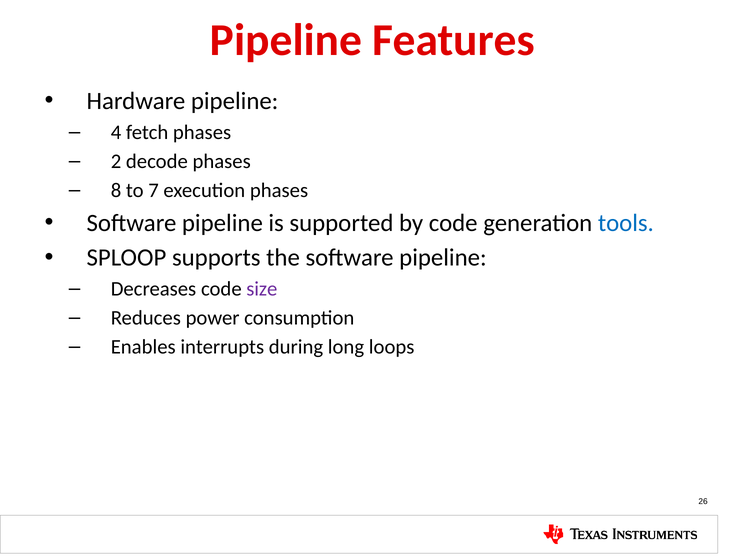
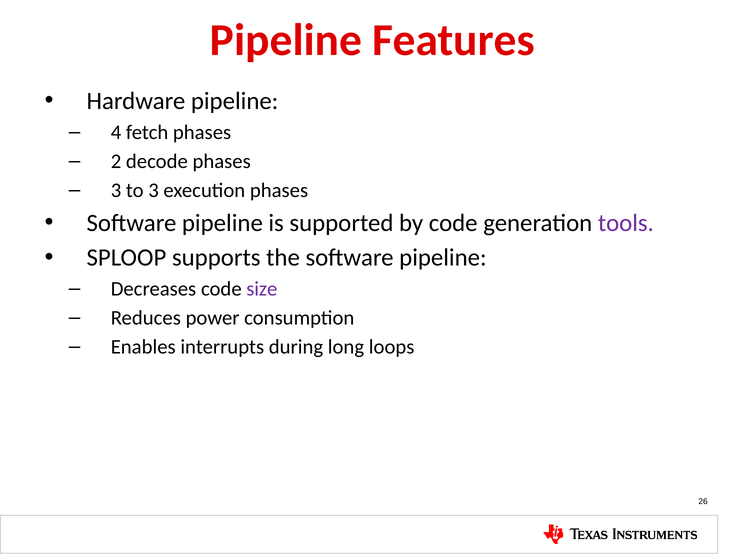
8 at (116, 190): 8 -> 3
to 7: 7 -> 3
tools colour: blue -> purple
